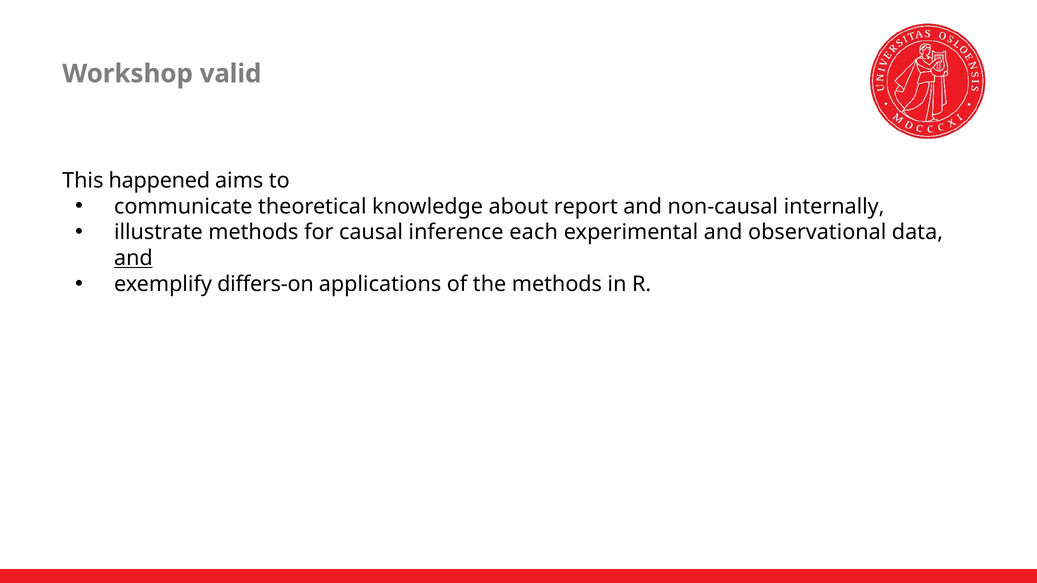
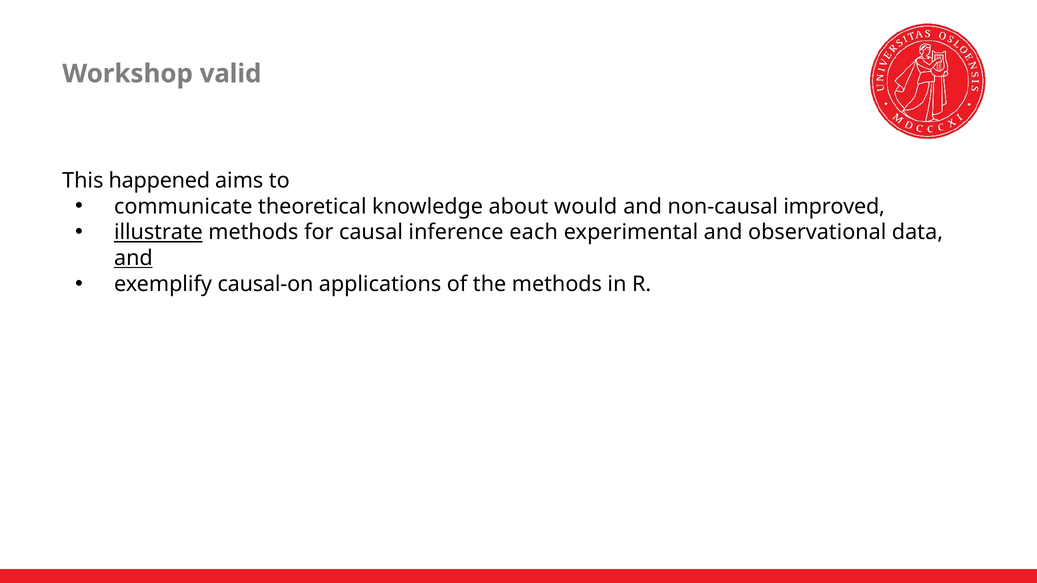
report: report -> would
internally: internally -> improved
illustrate underline: none -> present
differs-on: differs-on -> causal-on
